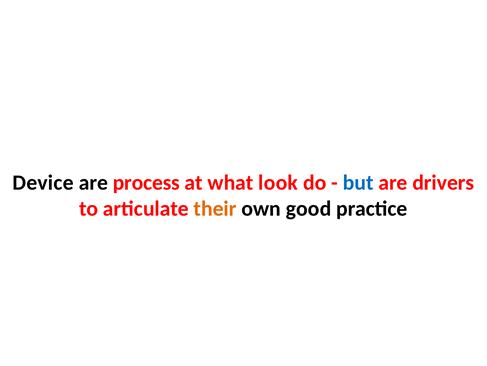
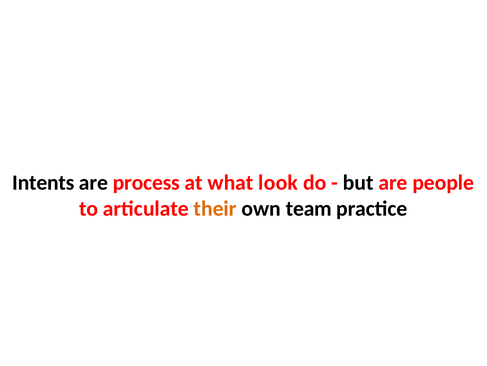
Device: Device -> Intents
but colour: blue -> black
drivers: drivers -> people
good: good -> team
